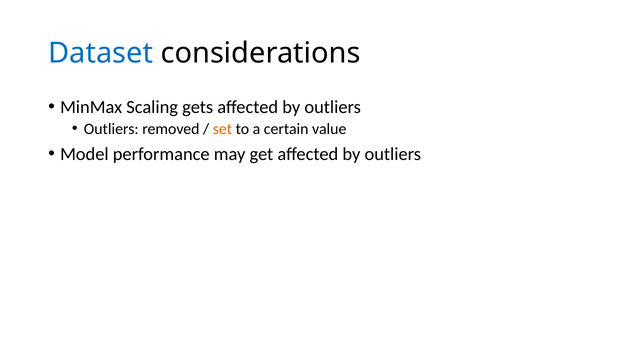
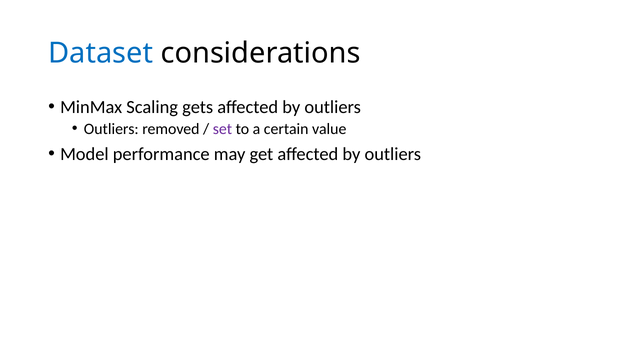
set colour: orange -> purple
